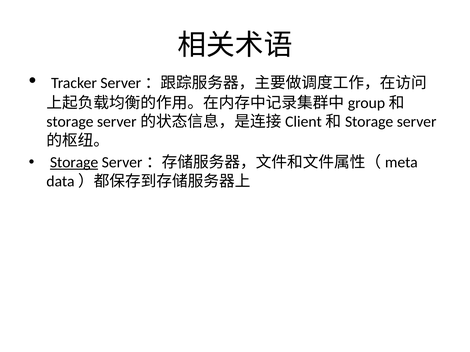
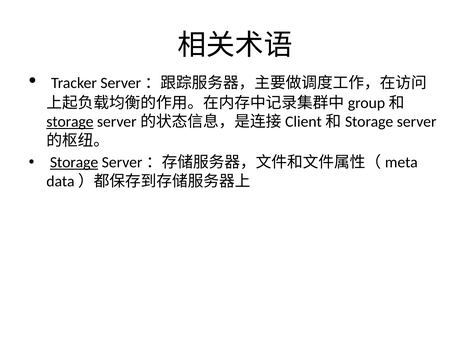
storage at (70, 122) underline: none -> present
